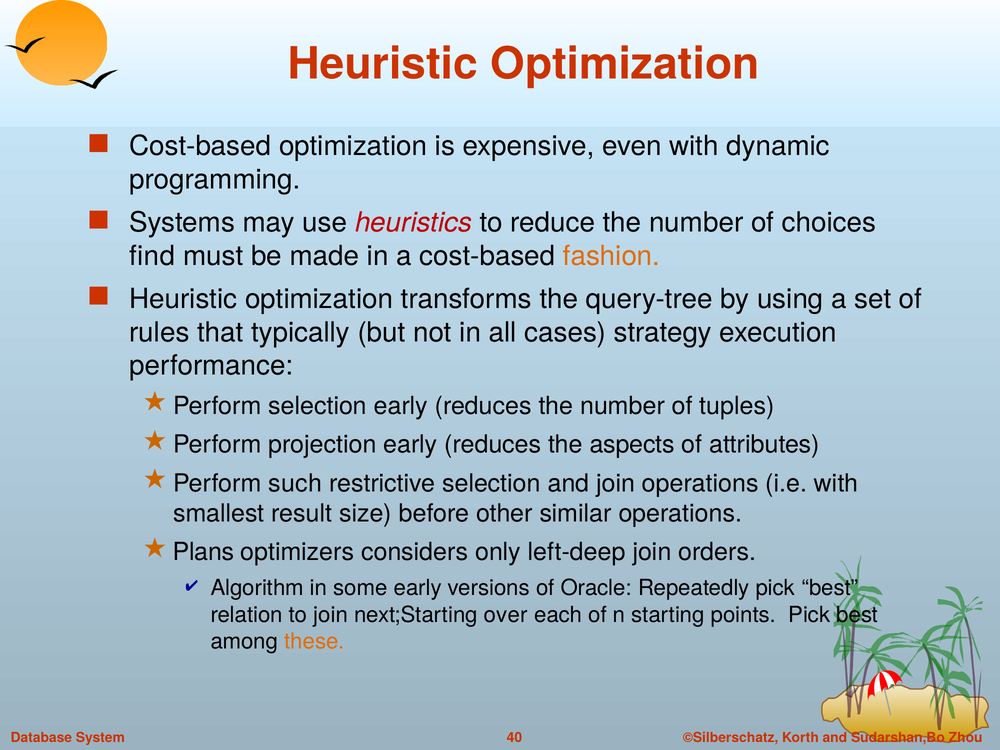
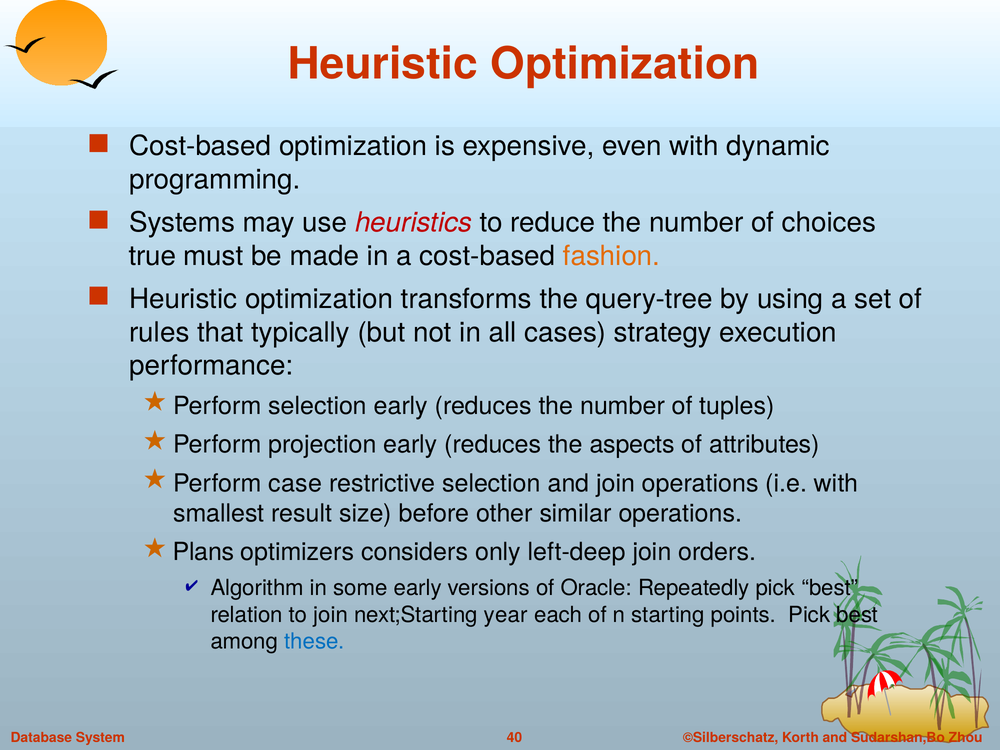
find: find -> true
such: such -> case
over: over -> year
these colour: orange -> blue
